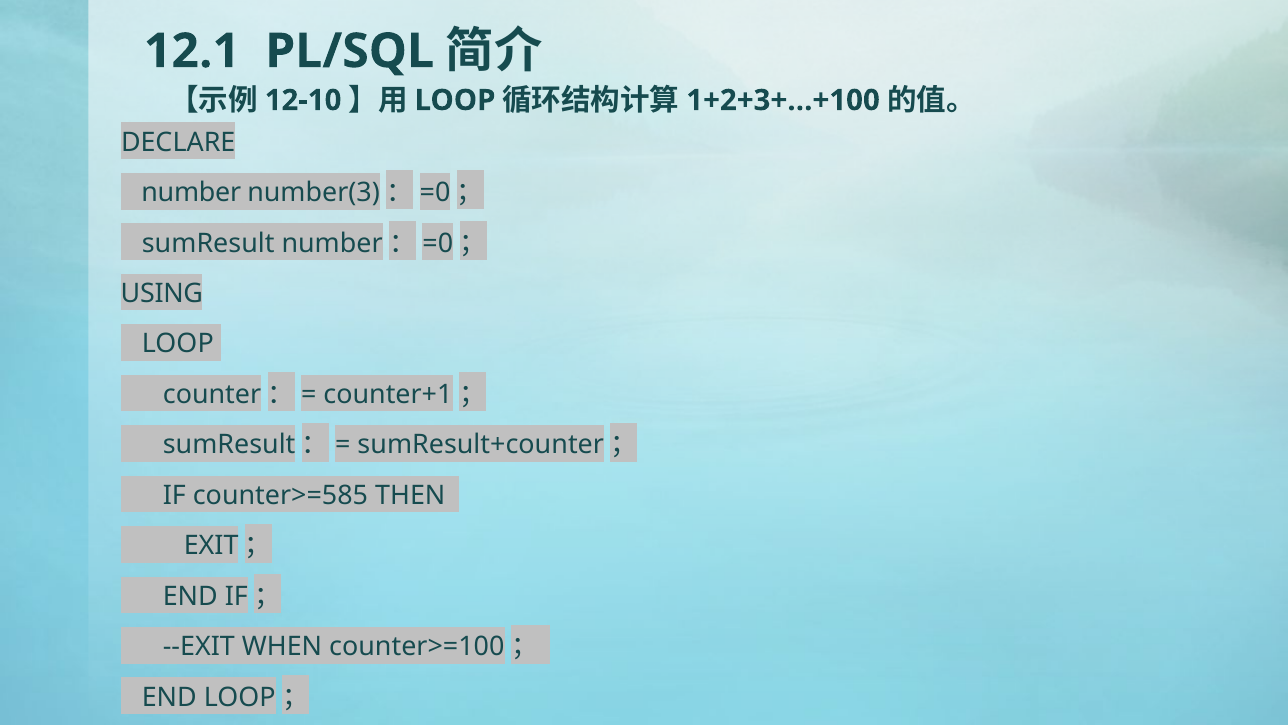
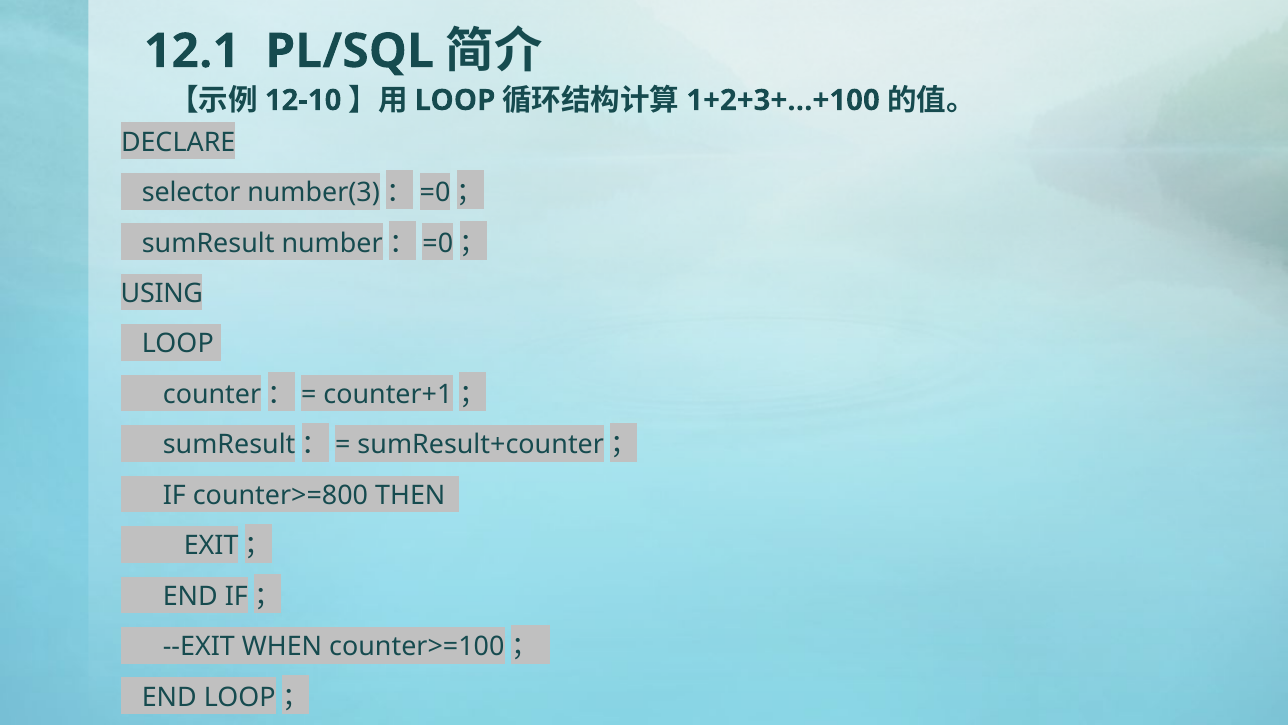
number at (191, 193): number -> selector
counter>=585: counter>=585 -> counter>=800
